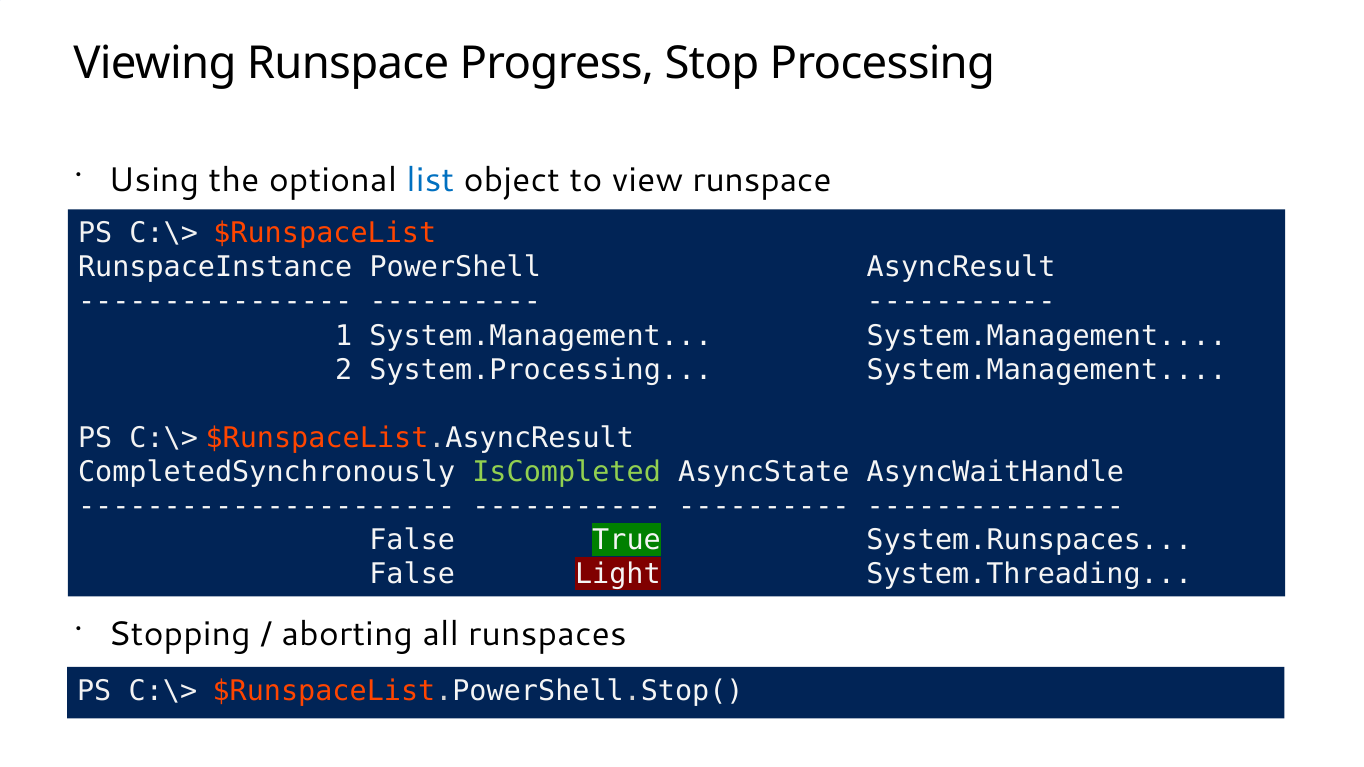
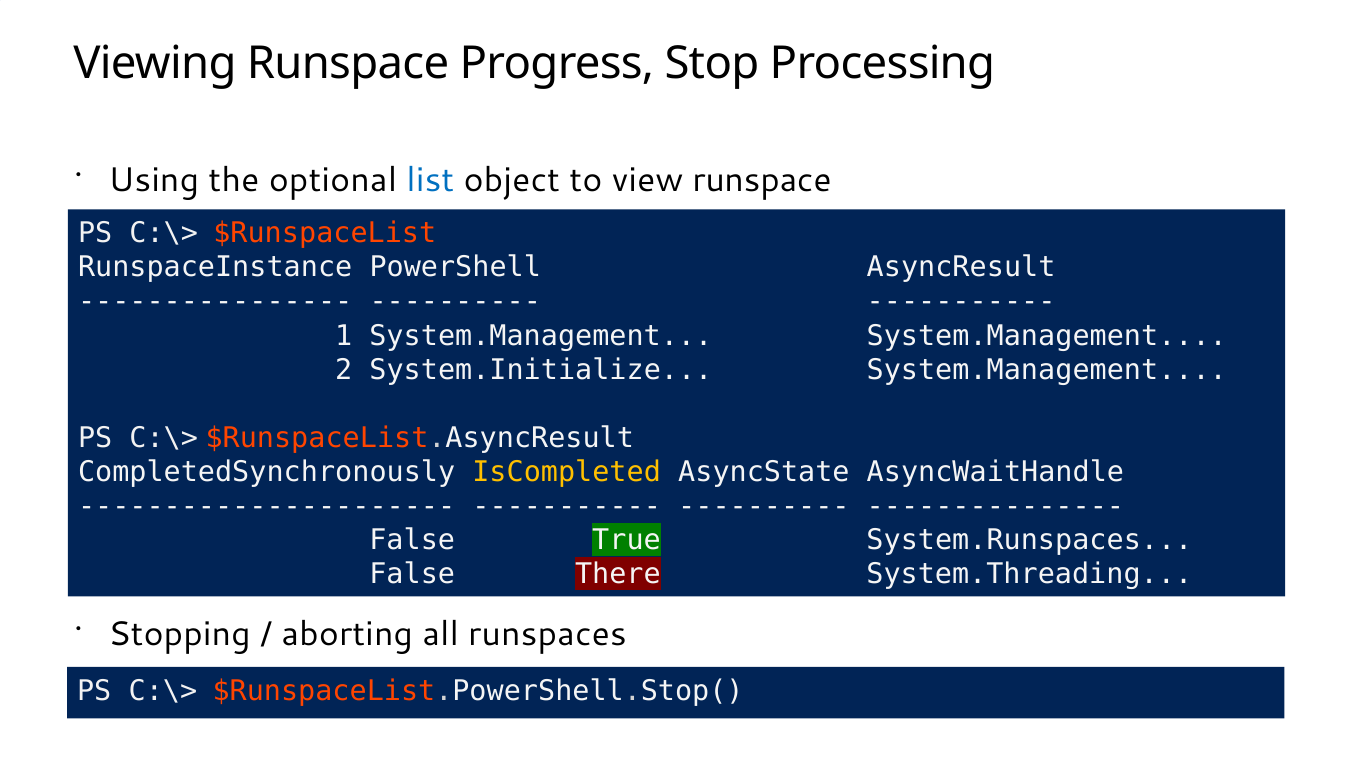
System.Processing: System.Processing -> System.Initialize
IsCompleted colour: light green -> yellow
Light: Light -> There
